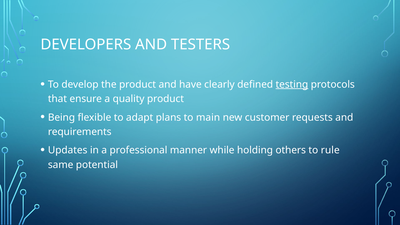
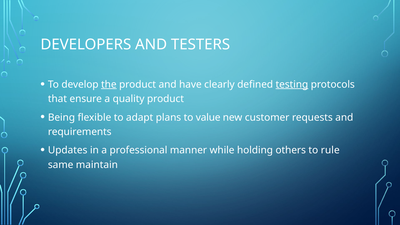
the underline: none -> present
main: main -> value
potential: potential -> maintain
